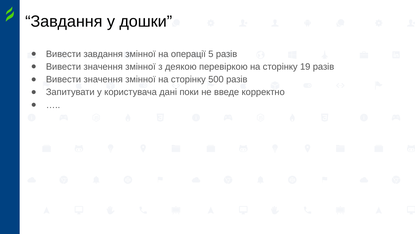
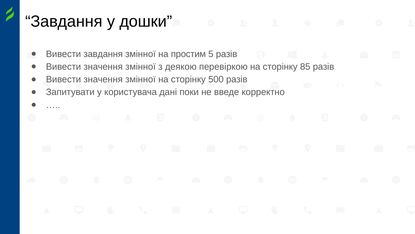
операції: операції -> простим
19: 19 -> 85
